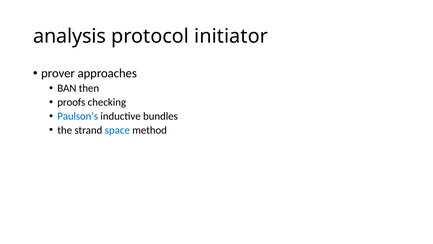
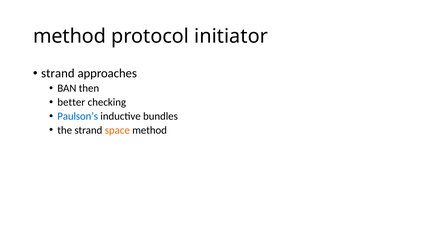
analysis at (70, 36): analysis -> method
prover at (58, 73): prover -> strand
proofs: proofs -> better
space colour: blue -> orange
